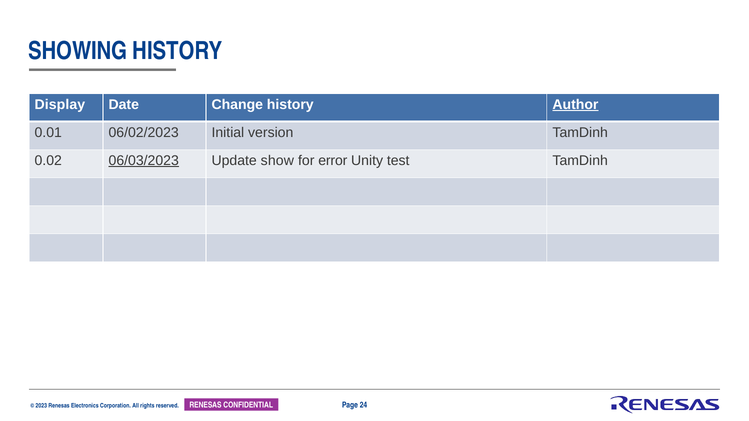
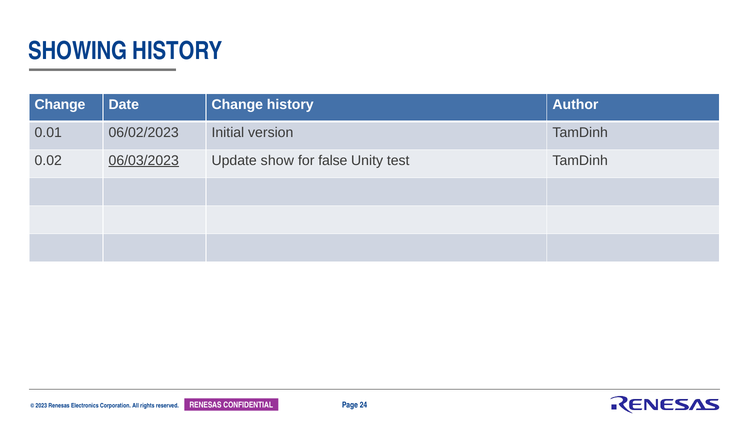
Display at (60, 105): Display -> Change
Author underline: present -> none
error: error -> false
